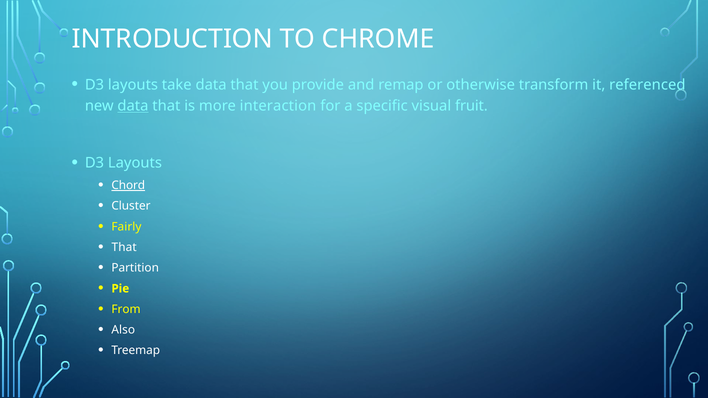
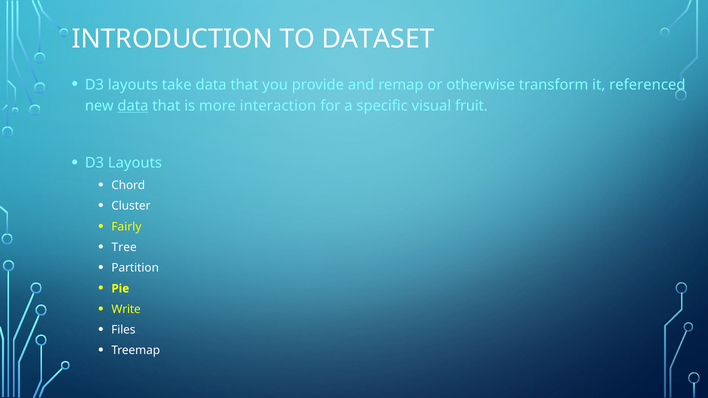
CHROME: CHROME -> DATASET
Chord underline: present -> none
That at (124, 247): That -> Tree
From: From -> Write
Also: Also -> Files
